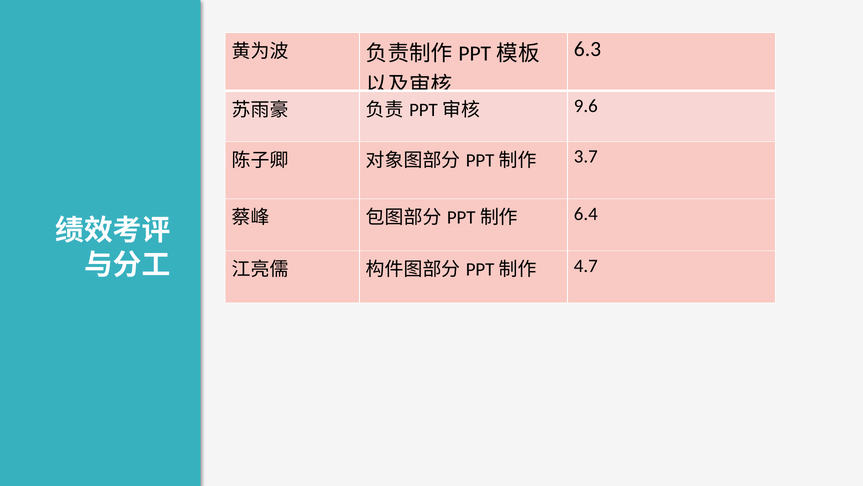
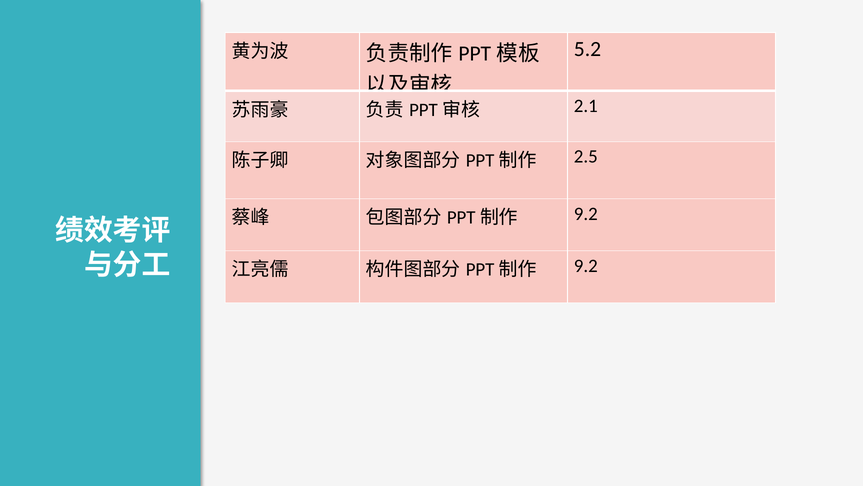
6.3: 6.3 -> 5.2
9.6: 9.6 -> 2.1
3.7: 3.7 -> 2.5
6.4 at (586, 214): 6.4 -> 9.2
4.7 at (586, 266): 4.7 -> 9.2
